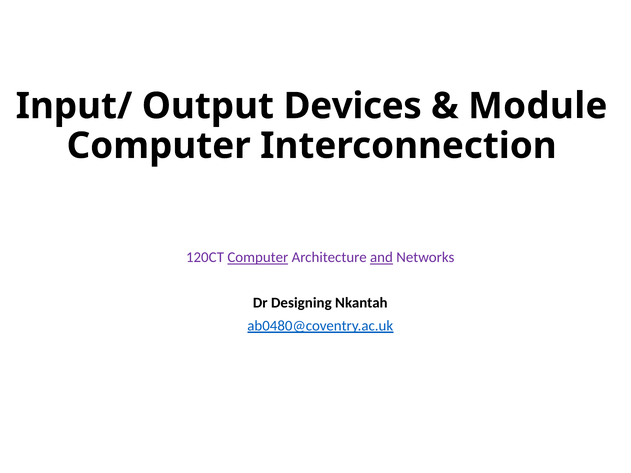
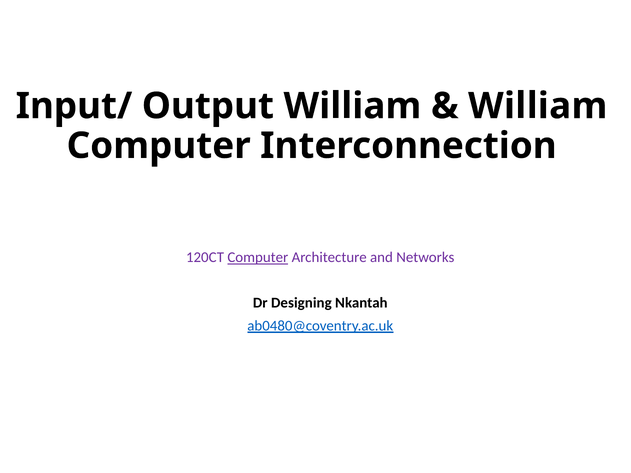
Output Devices: Devices -> William
Module at (538, 106): Module -> William
and underline: present -> none
